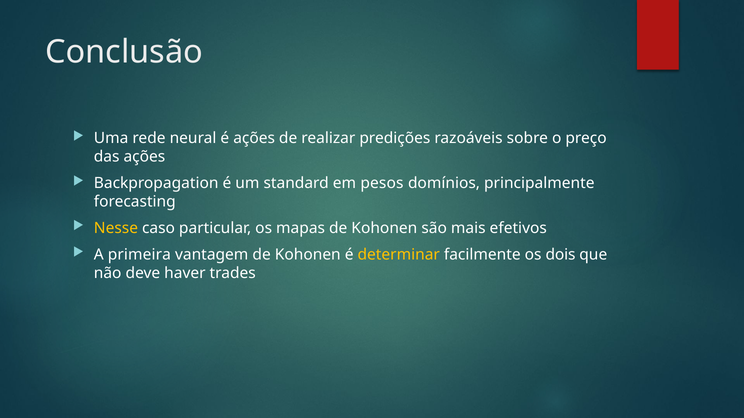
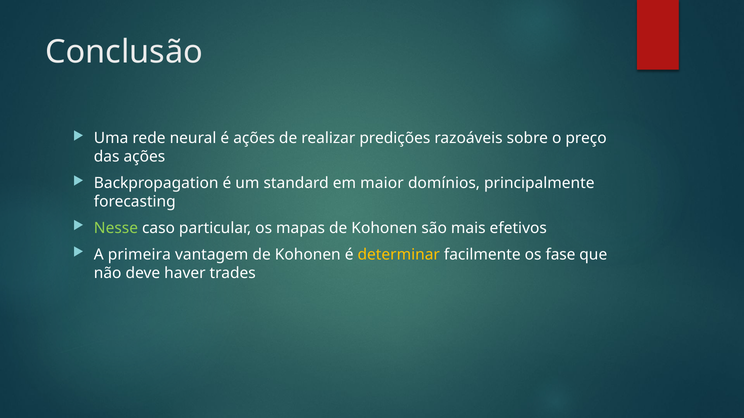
pesos: pesos -> maior
Nesse colour: yellow -> light green
dois: dois -> fase
